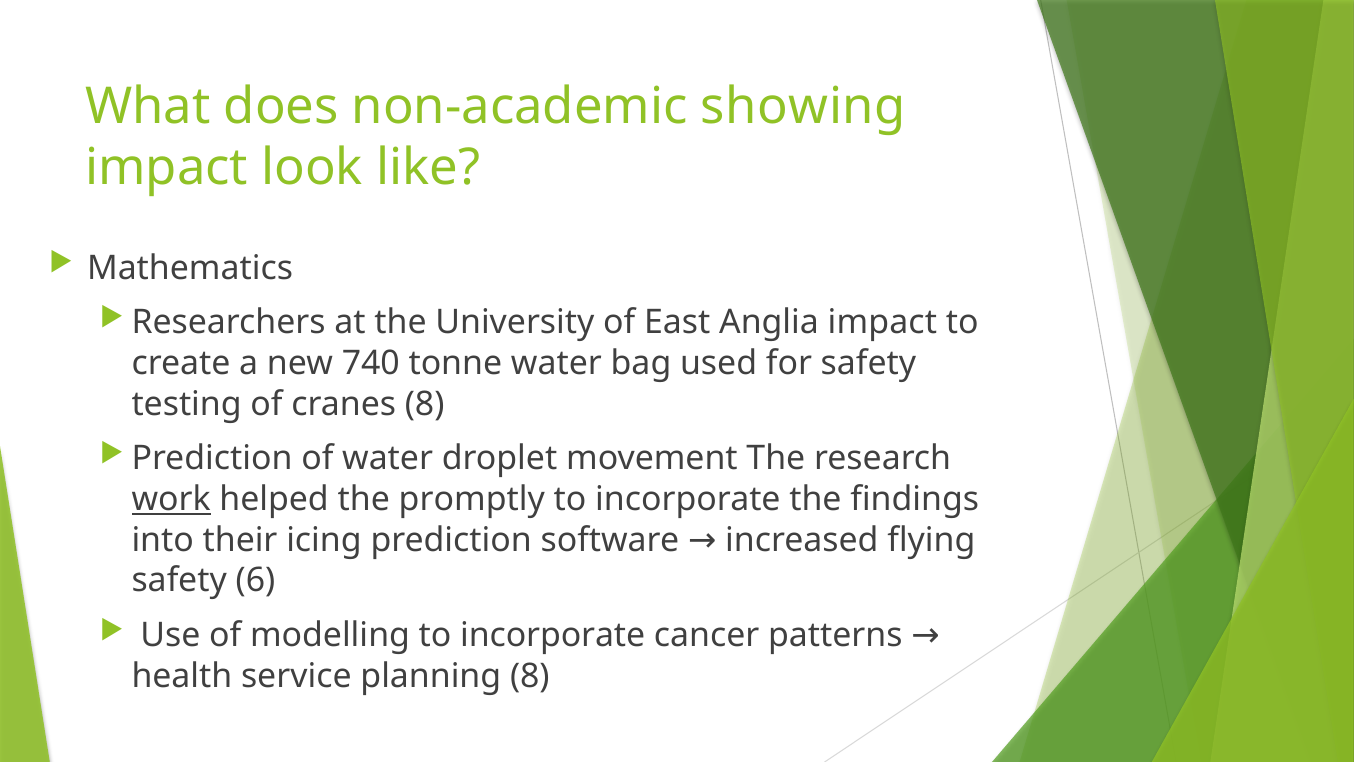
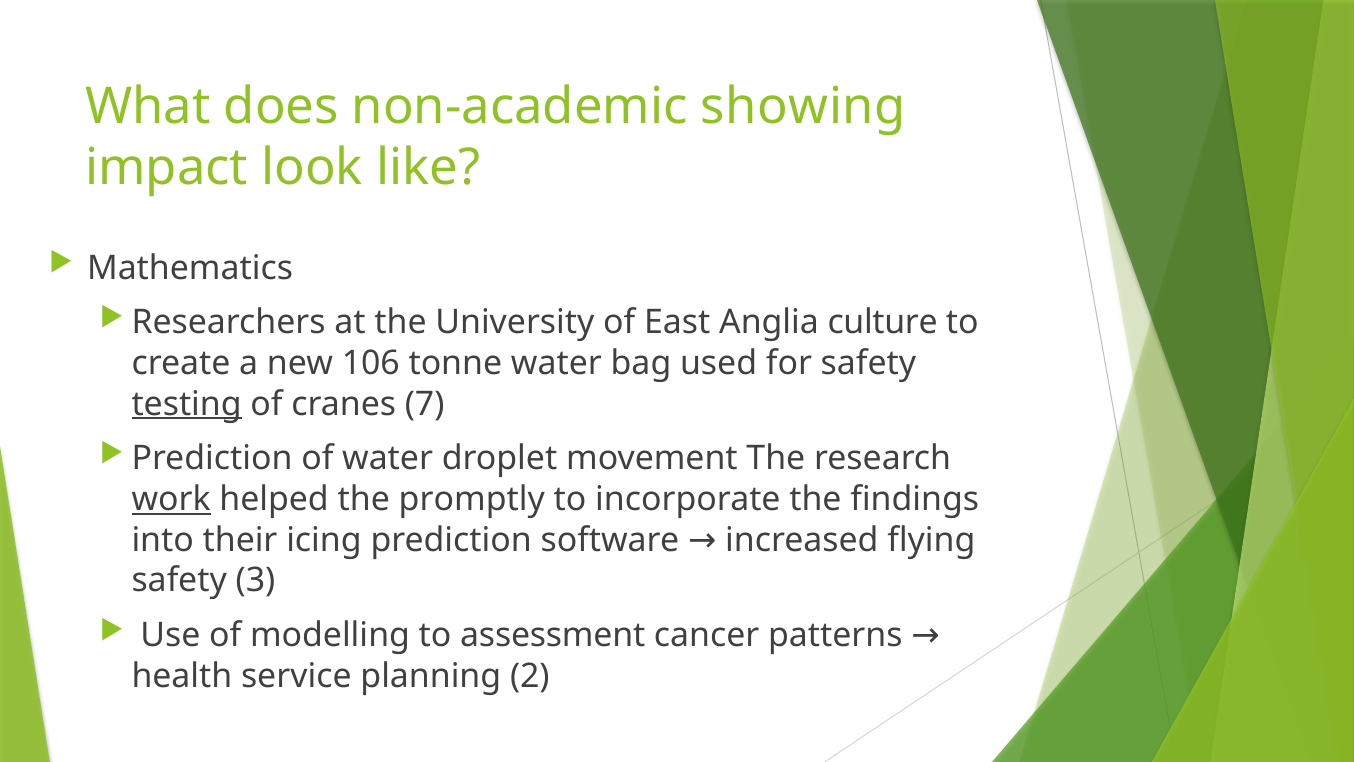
Anglia impact: impact -> culture
740: 740 -> 106
testing underline: none -> present
cranes 8: 8 -> 7
6: 6 -> 3
modelling to incorporate: incorporate -> assessment
planning 8: 8 -> 2
